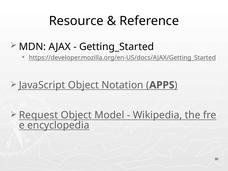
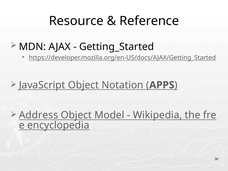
Request: Request -> Address
